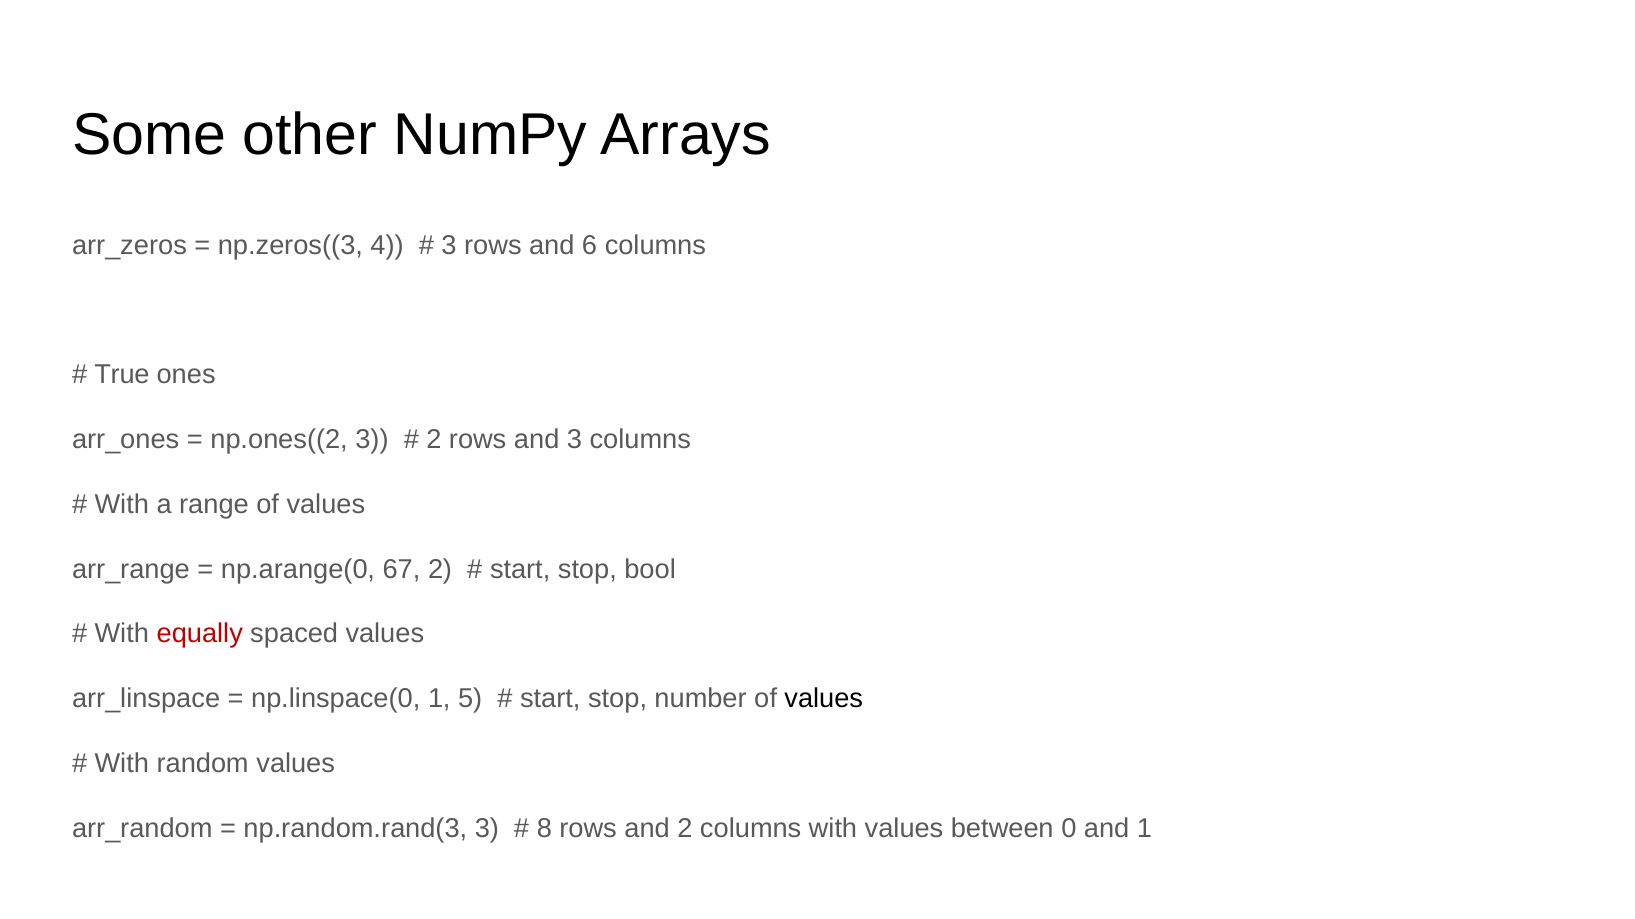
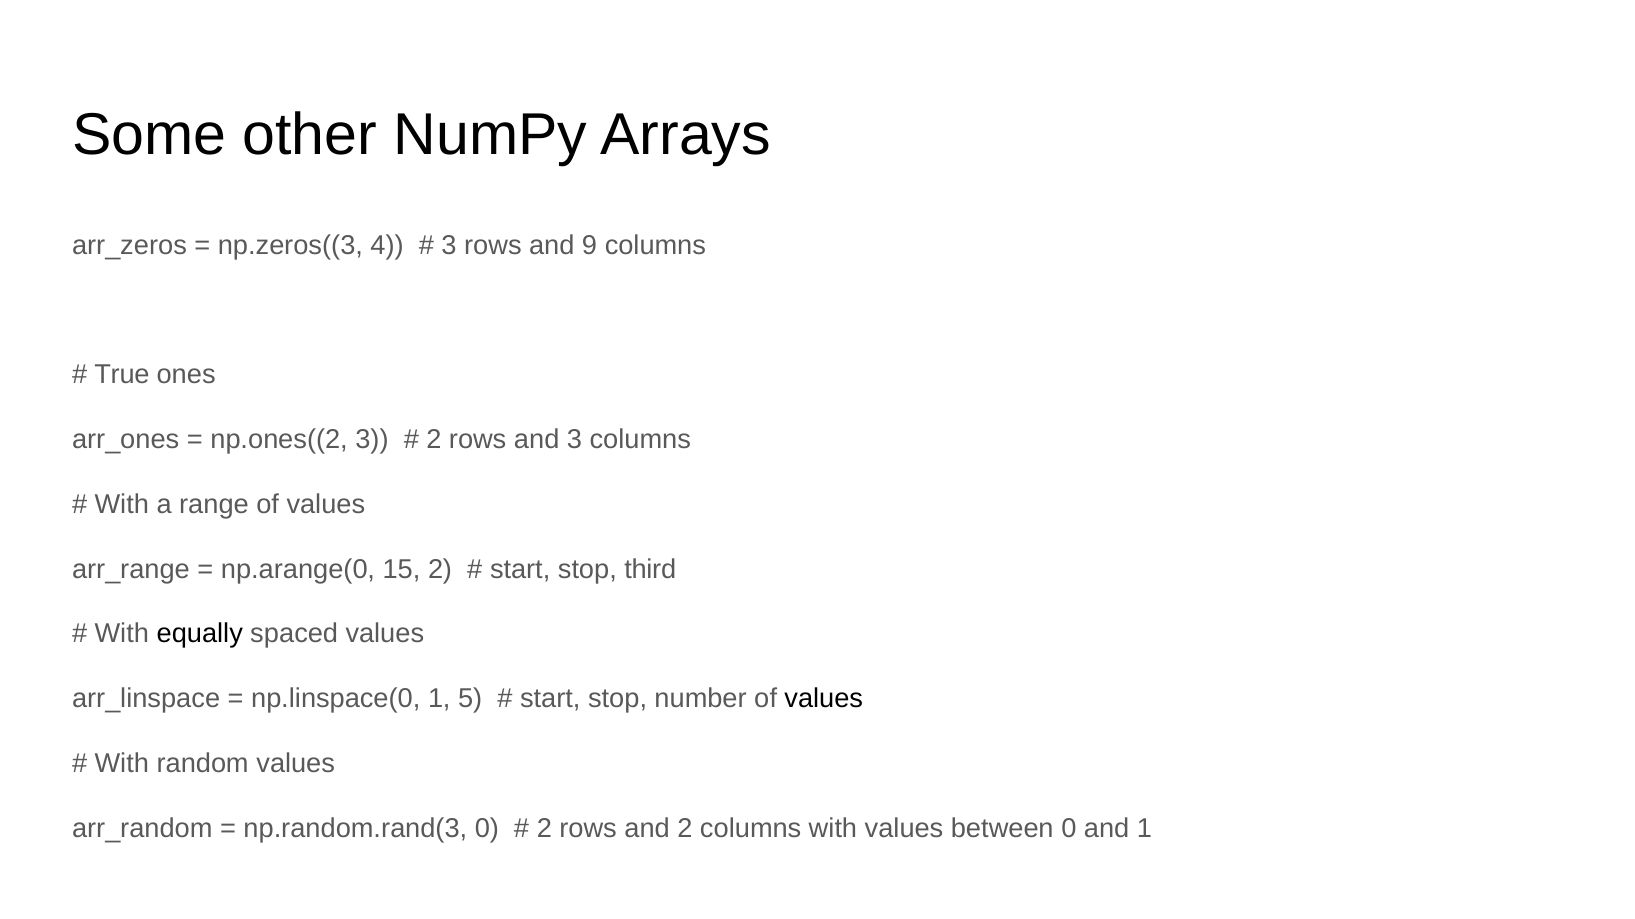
6: 6 -> 9
67: 67 -> 15
bool: bool -> third
equally colour: red -> black
np.random.rand(3 3: 3 -> 0
8 at (544, 829): 8 -> 2
